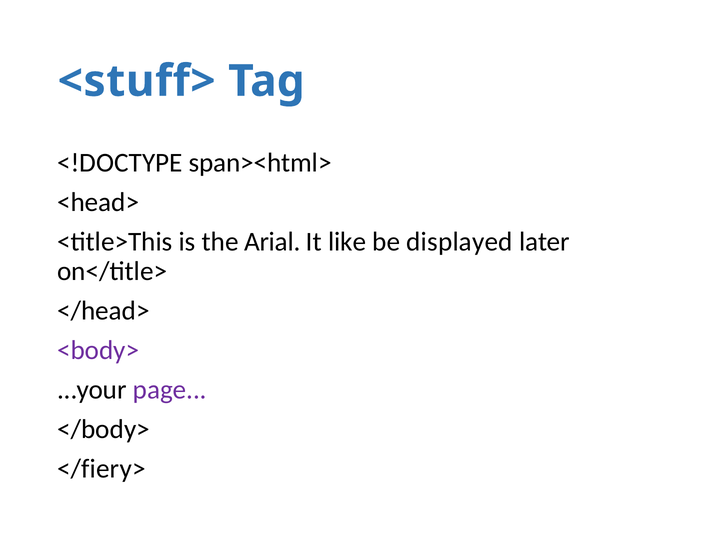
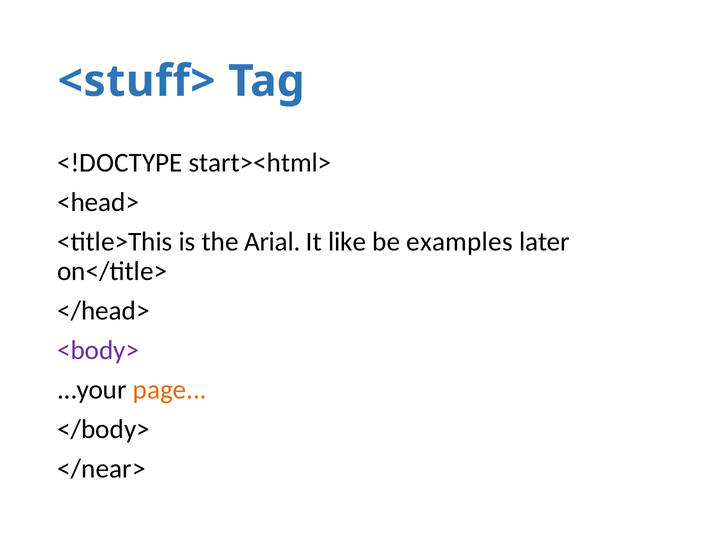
span><html>: span><html> -> start><html>
displayed: displayed -> examples
page colour: purple -> orange
</fiery>: </fiery> -> </near>
